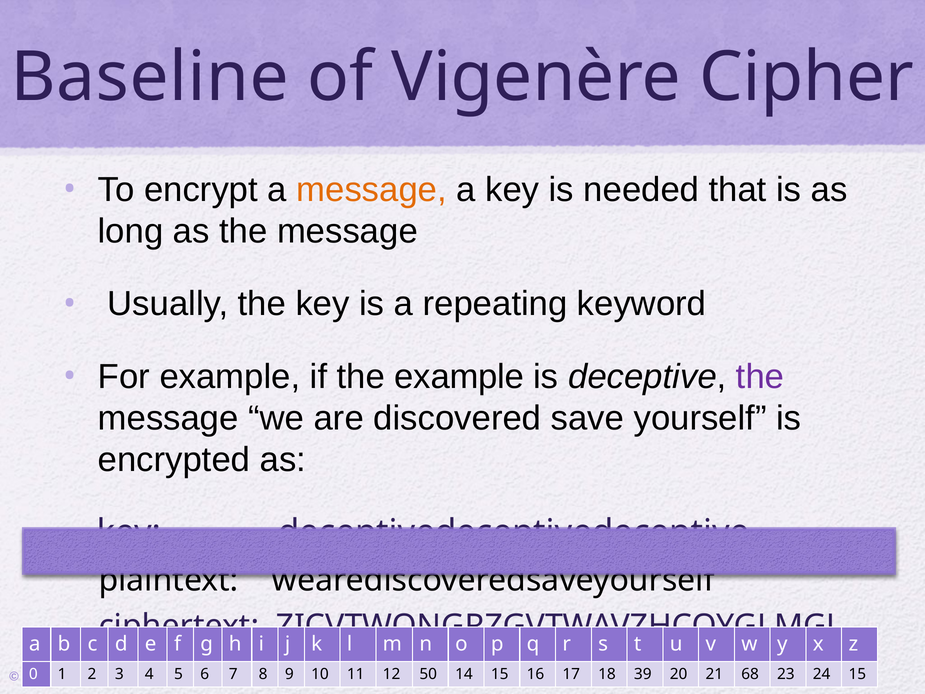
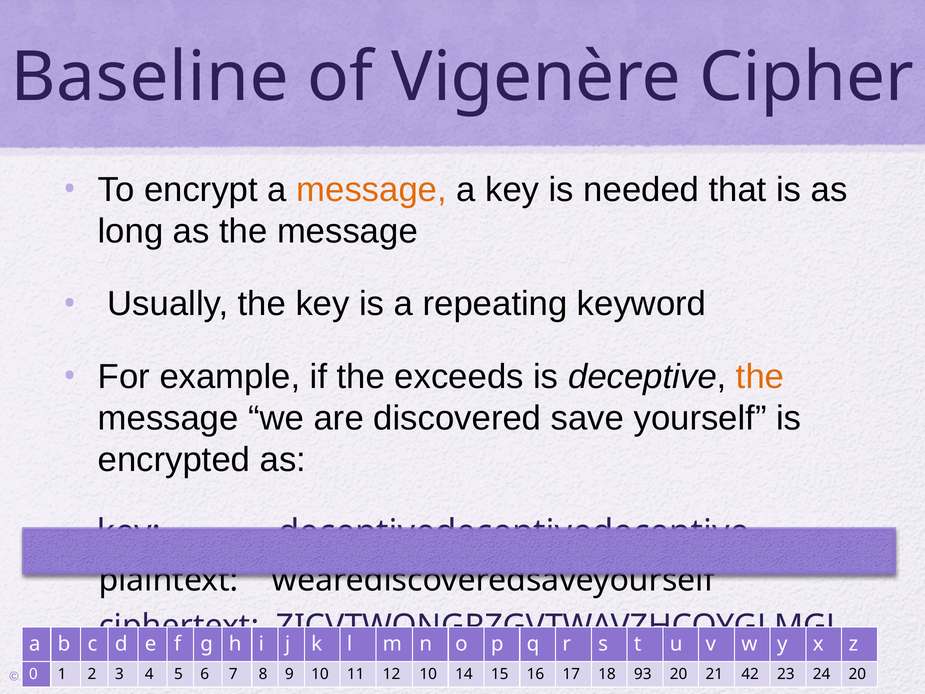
the example: example -> exceeds
the at (760, 376) colour: purple -> orange
50 at (428, 674): 50 -> 10
39: 39 -> 93
68: 68 -> 42
24 15: 15 -> 20
